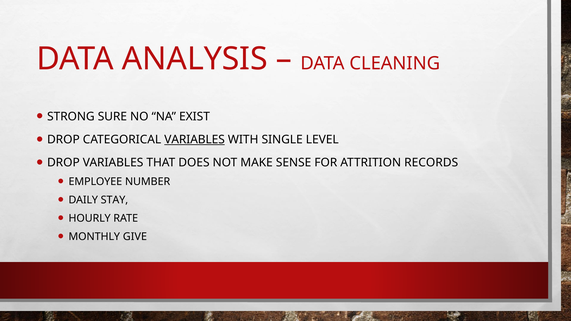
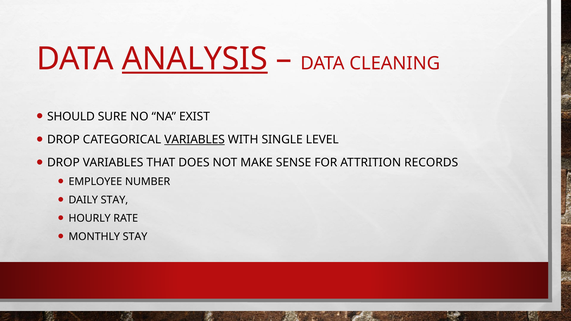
ANALYSIS underline: none -> present
STRONG: STRONG -> SHOULD
MONTHLY GIVE: GIVE -> STAY
